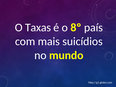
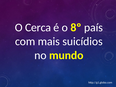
Taxas: Taxas -> Cerca
